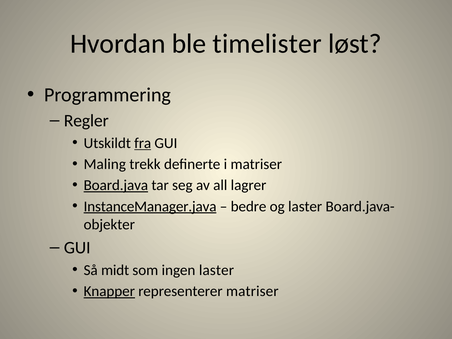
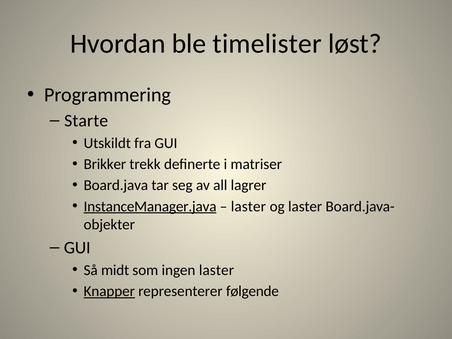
Regler: Regler -> Starte
fra underline: present -> none
Maling: Maling -> Brikker
Board.java underline: present -> none
bedre at (249, 206): bedre -> laster
representerer matriser: matriser -> følgende
